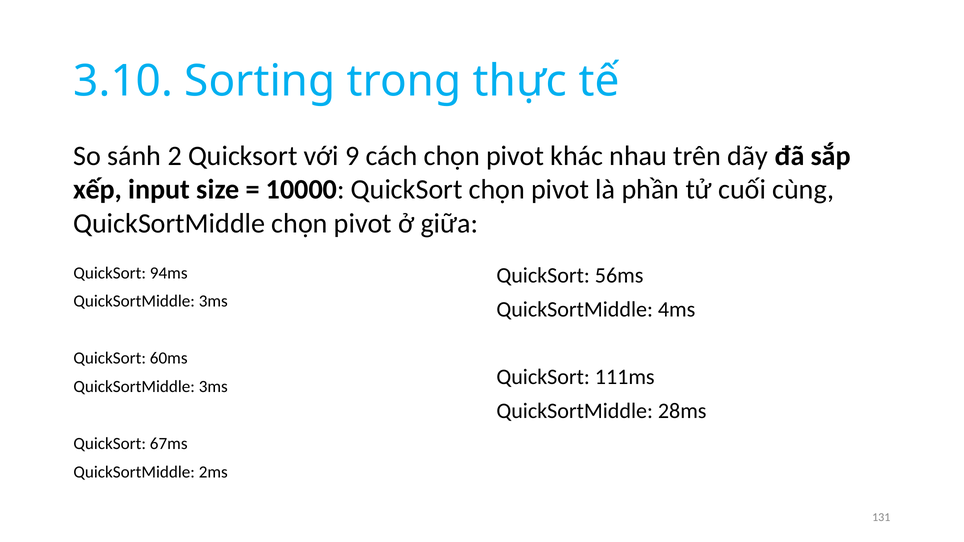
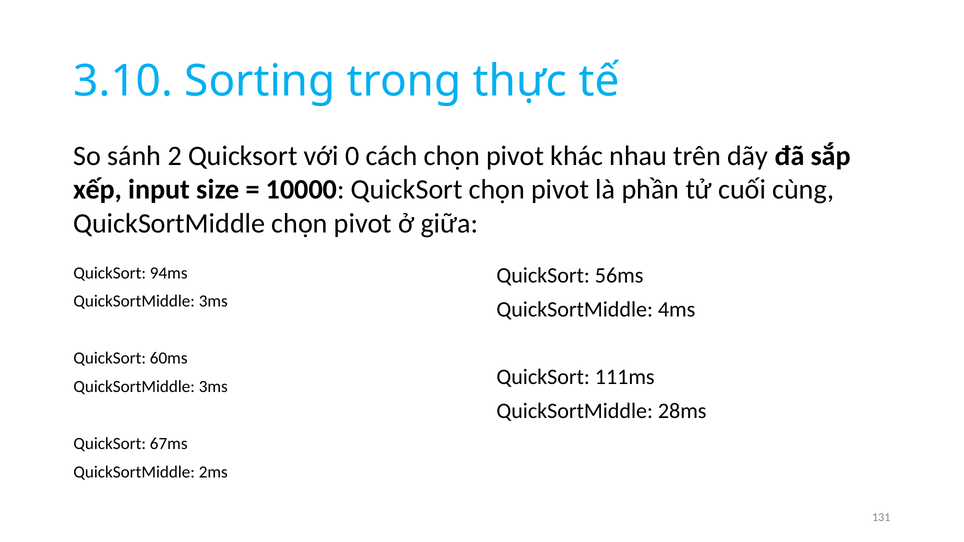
9: 9 -> 0
